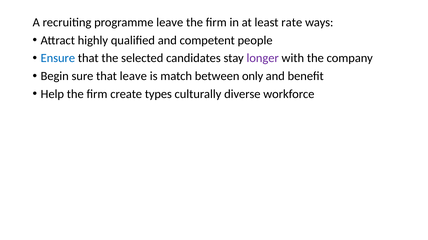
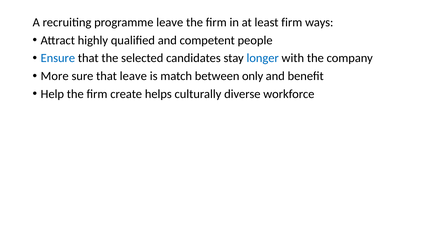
least rate: rate -> firm
longer colour: purple -> blue
Begin: Begin -> More
types: types -> helps
